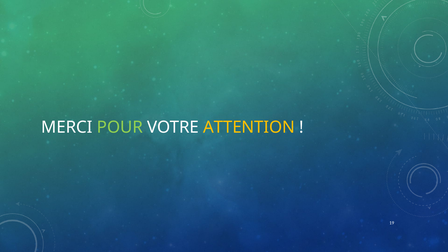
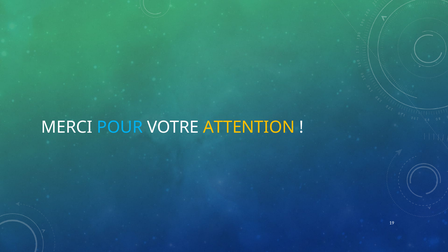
POUR colour: light green -> light blue
